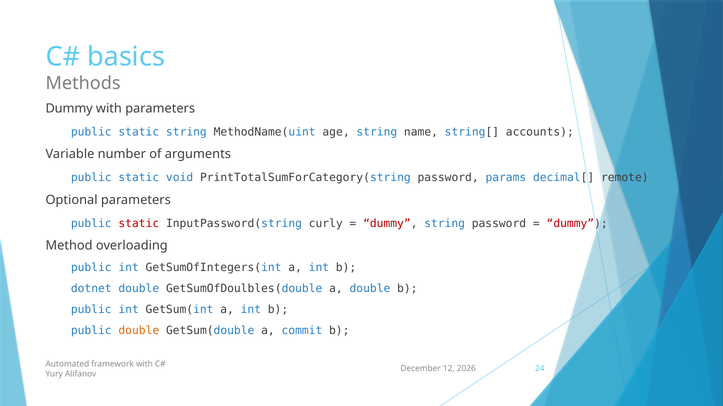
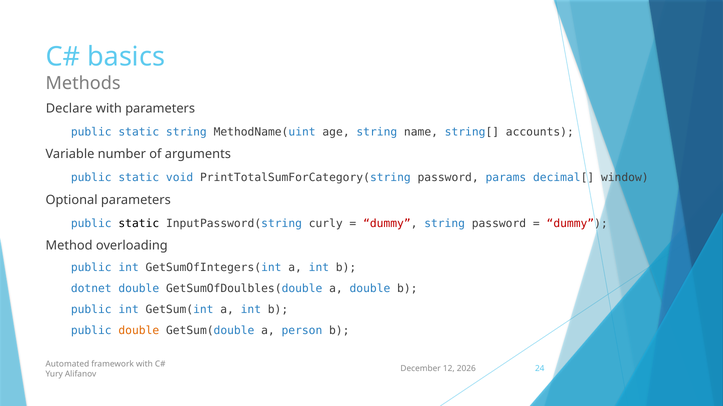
Dummy at (69, 109): Dummy -> Declare
remote: remote -> window
static at (139, 224) colour: red -> black
commit: commit -> person
